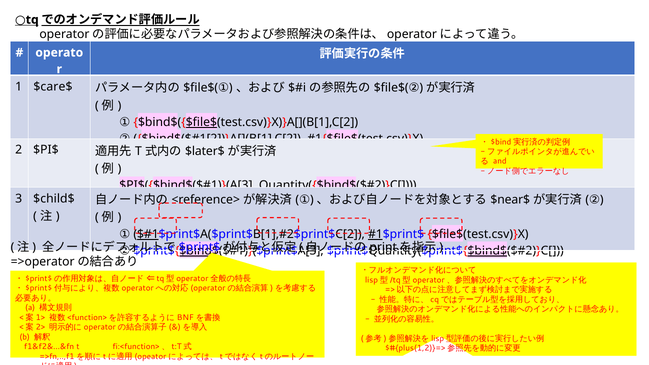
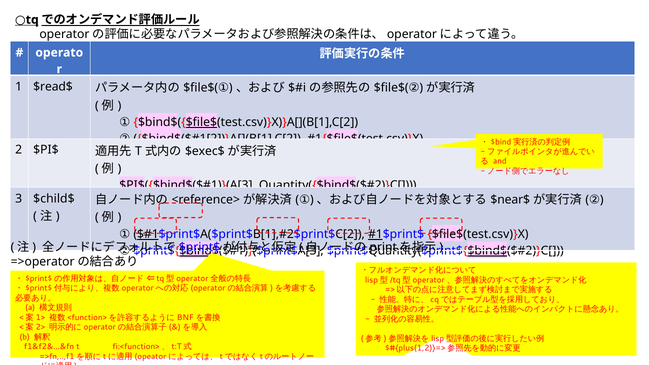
$care$: $care$ -> $read$
$later$: $later$ -> $exec$
